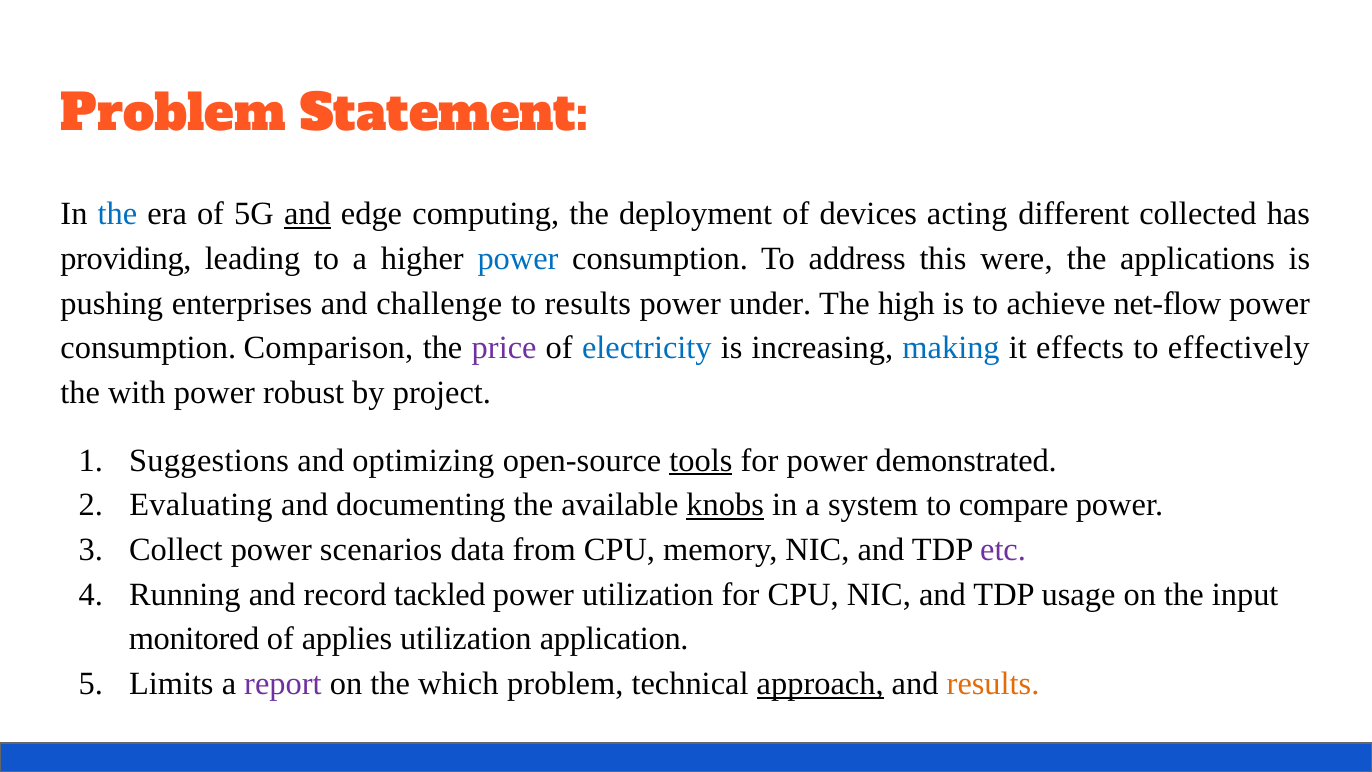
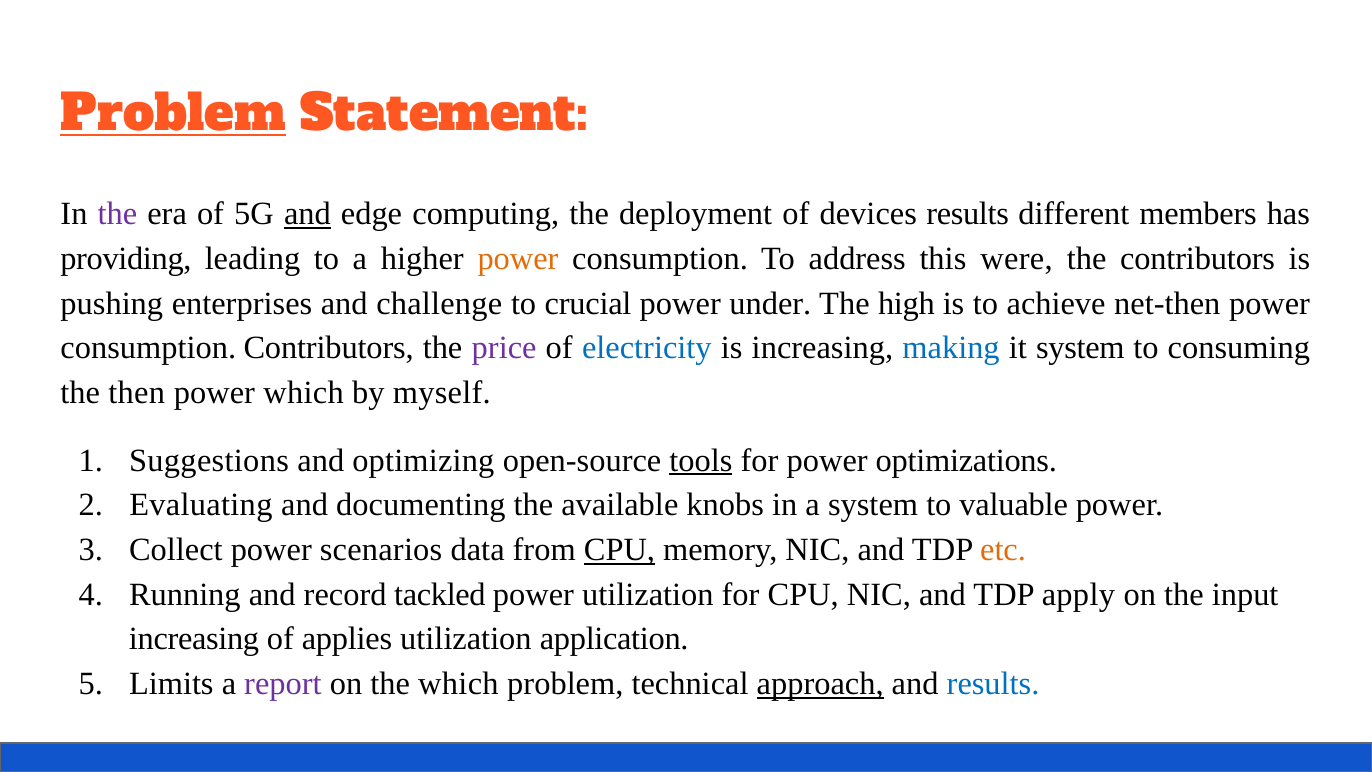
Problem at (173, 114) underline: none -> present
the at (117, 214) colour: blue -> purple
devices acting: acting -> results
collected: collected -> members
power at (518, 259) colour: blue -> orange
the applications: applications -> contributors
to results: results -> crucial
net-flow: net-flow -> net-then
consumption Comparison: Comparison -> Contributors
it effects: effects -> system
effectively: effectively -> consuming
with: with -> then
power robust: robust -> which
project: project -> myself
demonstrated: demonstrated -> optimizations
knobs underline: present -> none
compare: compare -> valuable
CPU at (620, 550) underline: none -> present
etc colour: purple -> orange
usage: usage -> apply
monitored at (194, 639): monitored -> increasing
results at (993, 684) colour: orange -> blue
